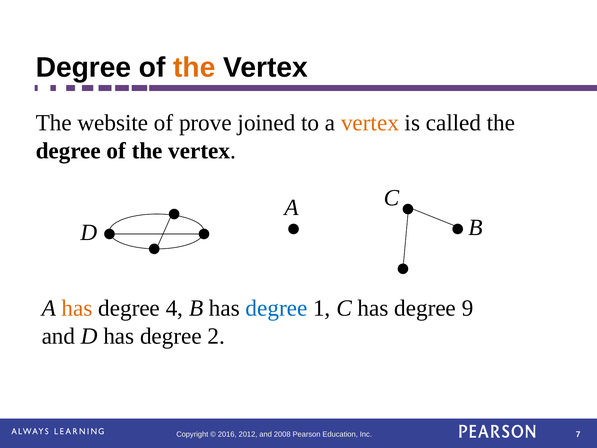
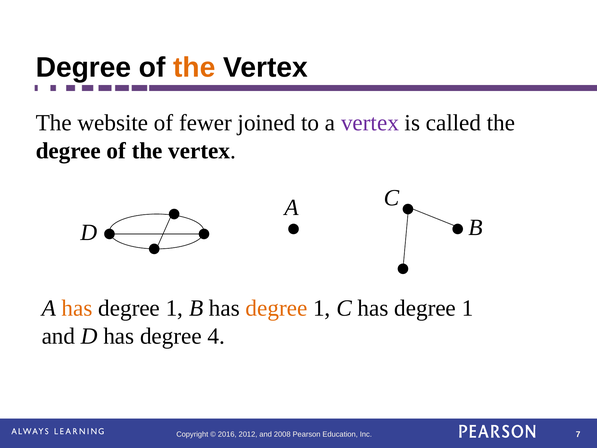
prove: prove -> fewer
vertex at (370, 123) colour: orange -> purple
4 at (174, 308): 4 -> 1
degree at (276, 308) colour: blue -> orange
C has degree 9: 9 -> 1
2: 2 -> 4
